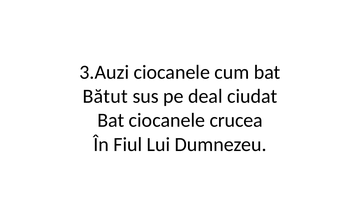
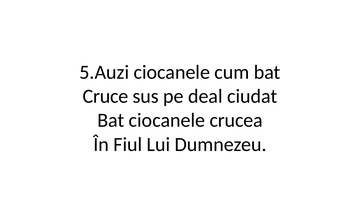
3.Auzi: 3.Auzi -> 5.Auzi
Bătut: Bătut -> Cruce
